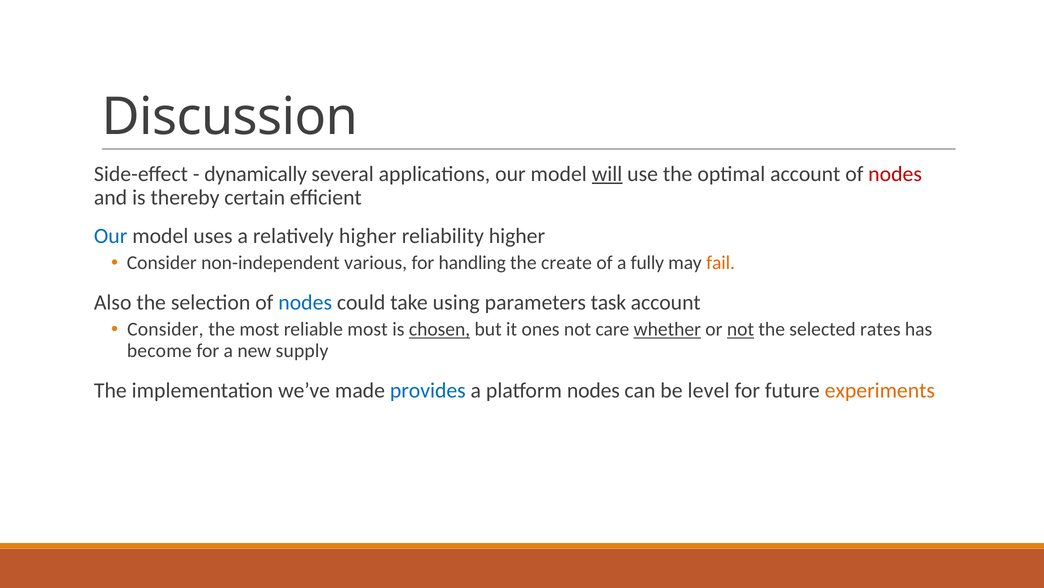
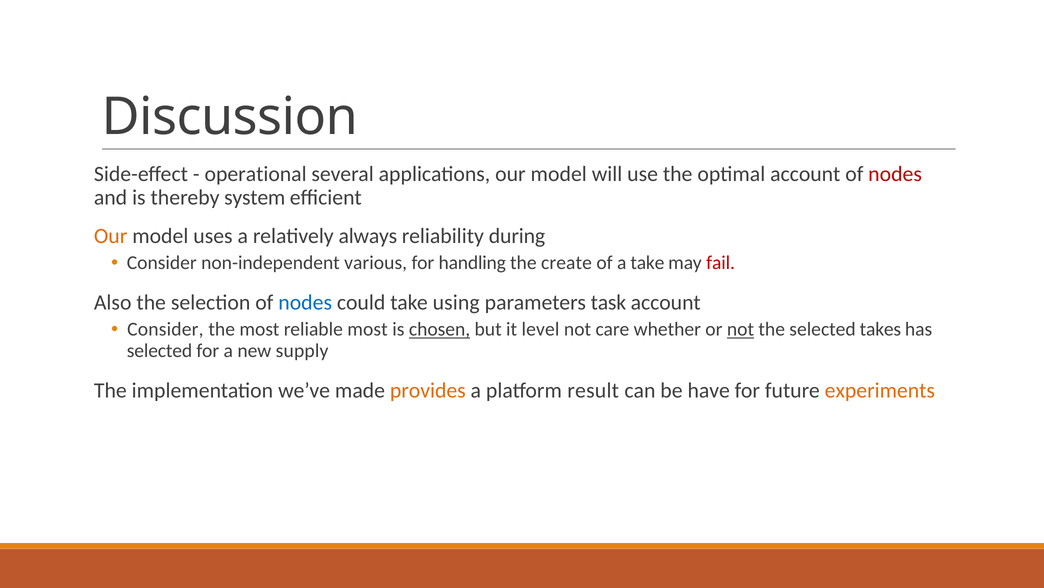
dynamically: dynamically -> operational
will underline: present -> none
certain: certain -> system
Our at (111, 236) colour: blue -> orange
relatively higher: higher -> always
reliability higher: higher -> during
a fully: fully -> take
fail colour: orange -> red
ones: ones -> level
whether underline: present -> none
rates: rates -> takes
become at (159, 350): become -> selected
provides colour: blue -> orange
platform nodes: nodes -> result
level: level -> have
